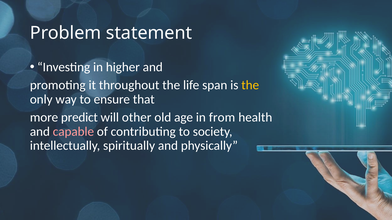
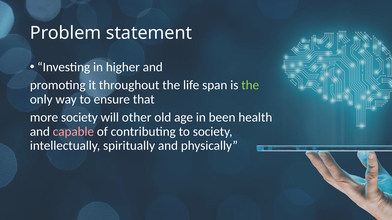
the at (250, 85) colour: yellow -> light green
more predict: predict -> society
from: from -> been
